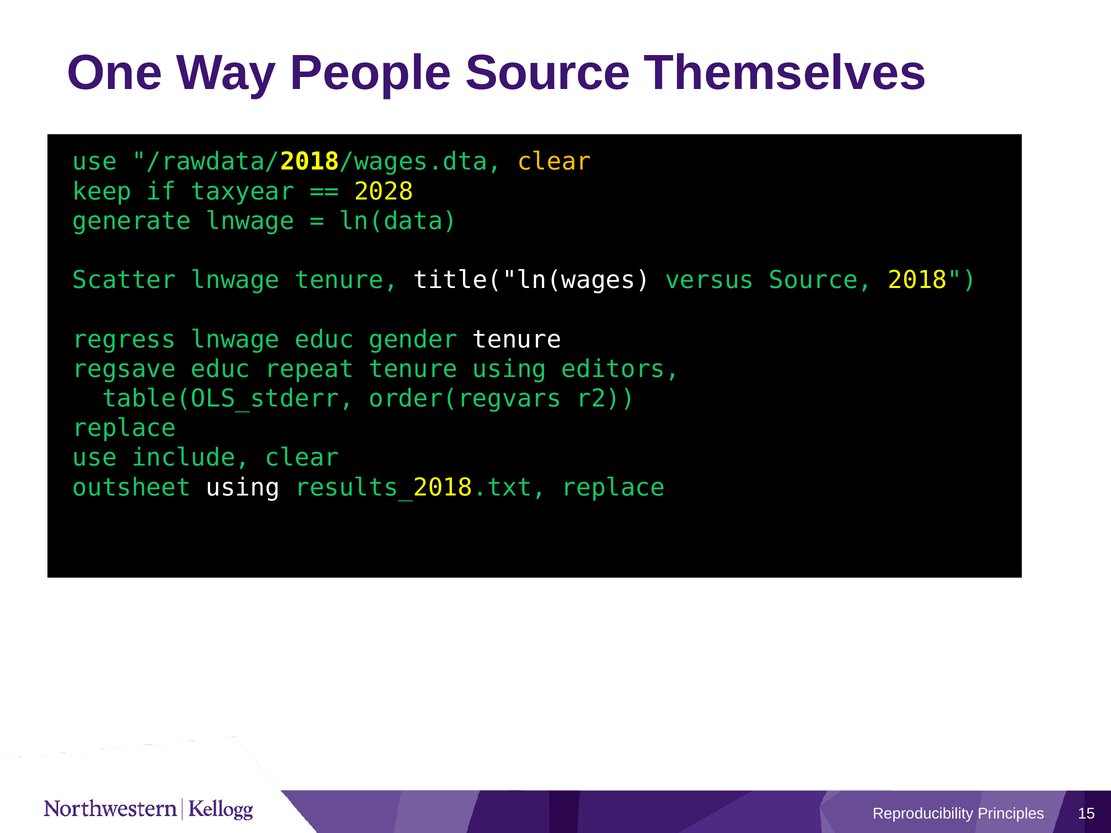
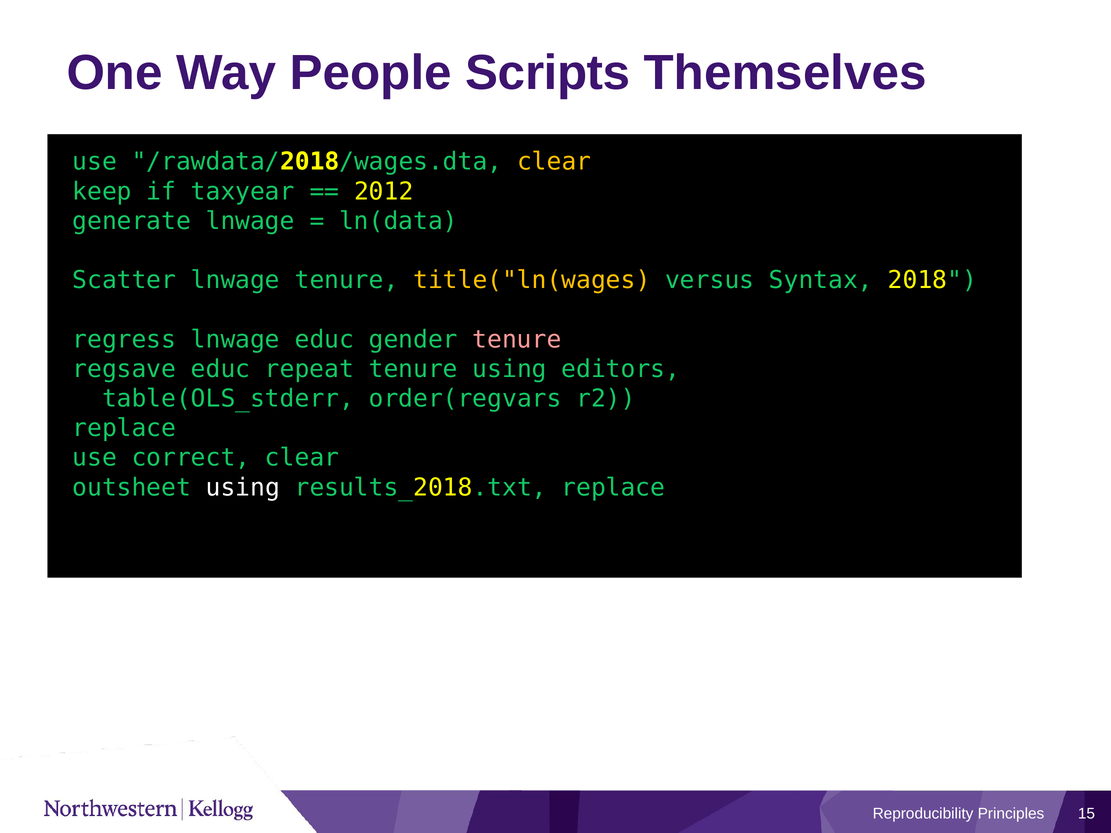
People Source: Source -> Scripts
2028: 2028 -> 2012
title("ln(wages colour: white -> yellow
versus Source: Source -> Syntax
tenure at (517, 340) colour: white -> pink
include: include -> correct
